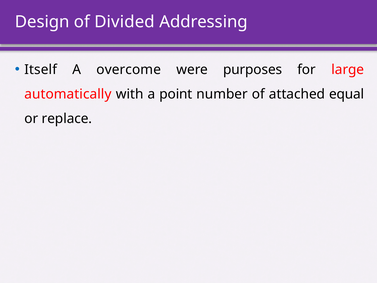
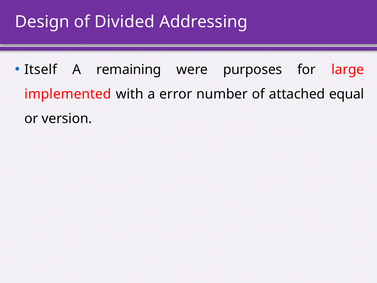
overcome: overcome -> remaining
automatically: automatically -> implemented
point: point -> error
replace: replace -> version
